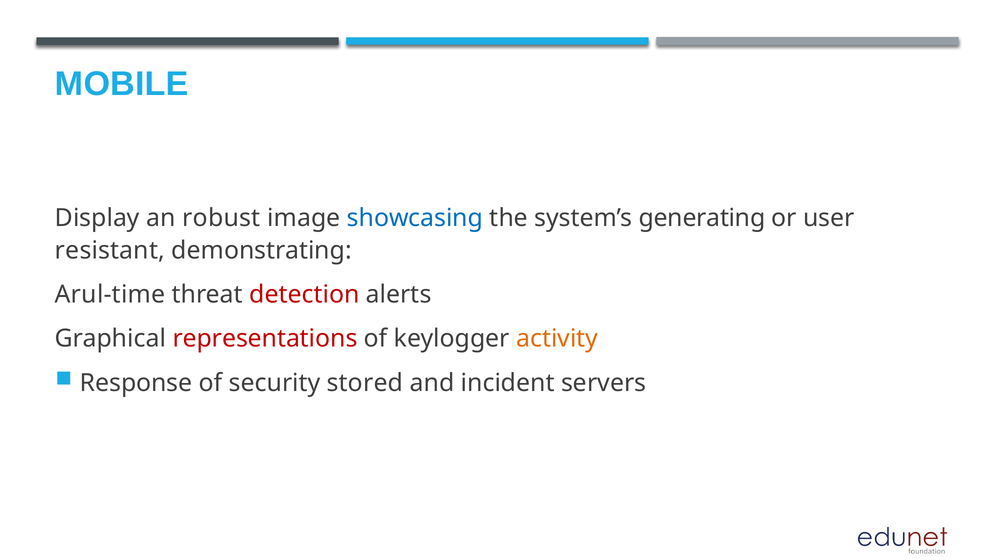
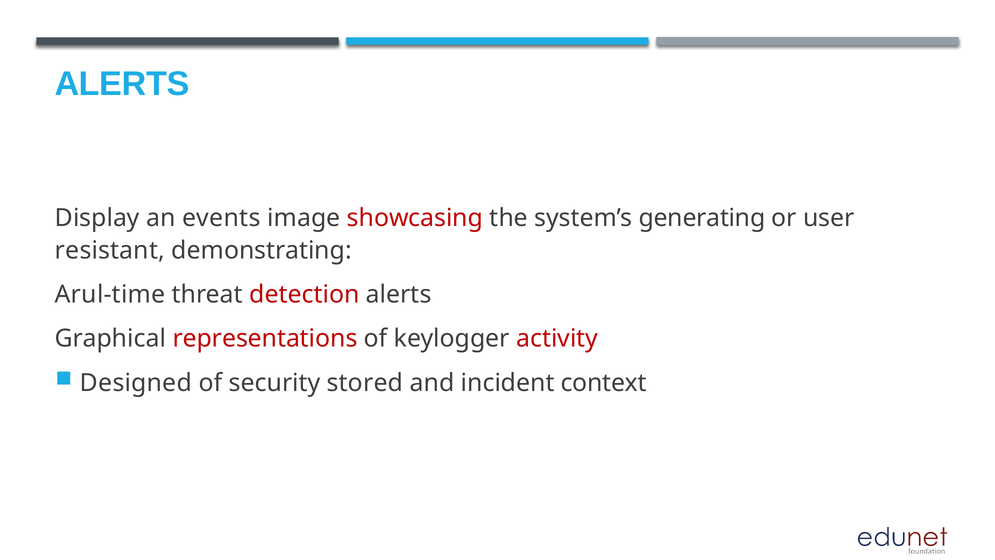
MOBILE at (122, 84): MOBILE -> ALERTS
robust: robust -> events
showcasing colour: blue -> red
activity colour: orange -> red
Response: Response -> Designed
servers: servers -> context
